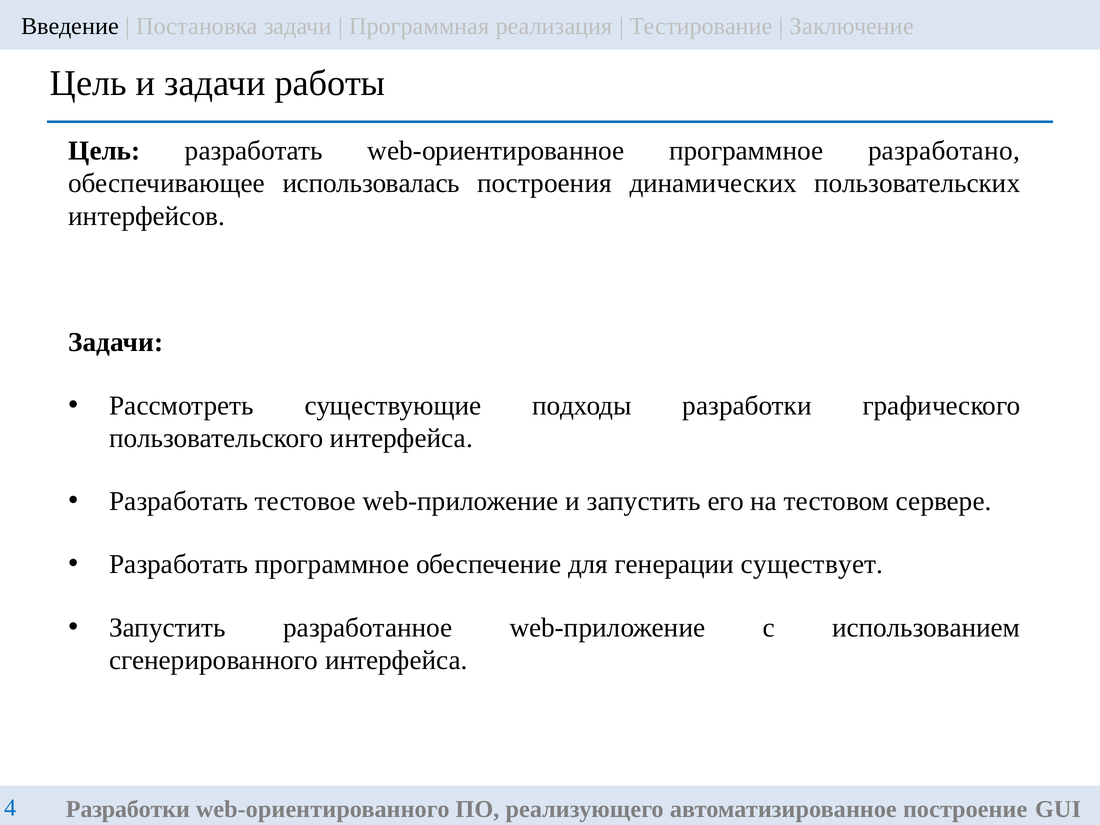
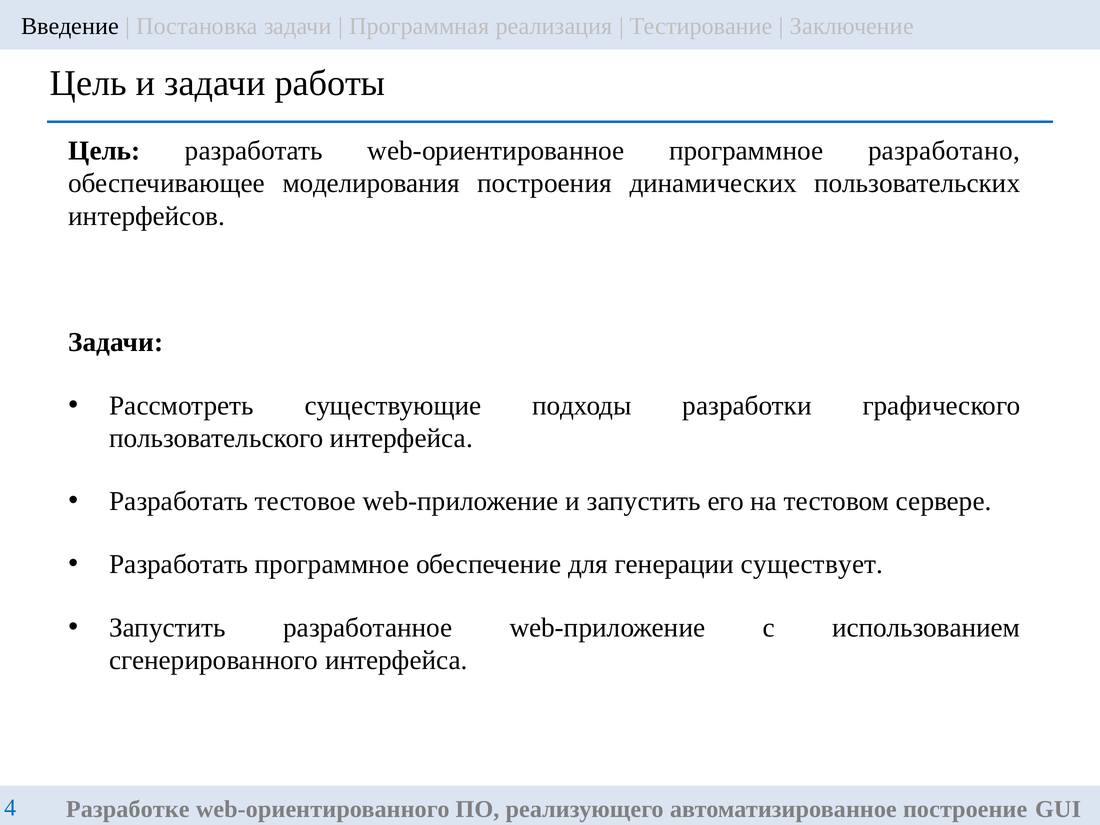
использовалась: использовалась -> моделирования
Разработки at (128, 810): Разработки -> Разработке
